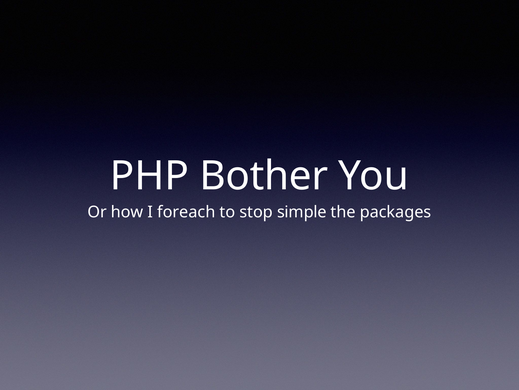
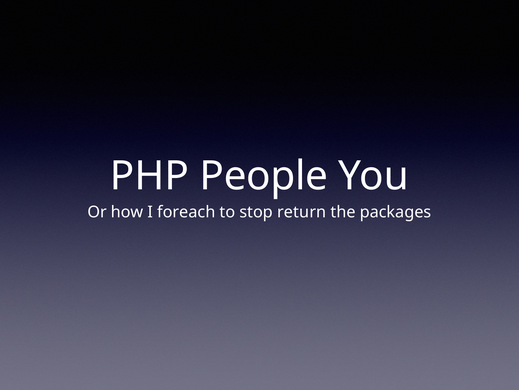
Bother: Bother -> People
simple: simple -> return
